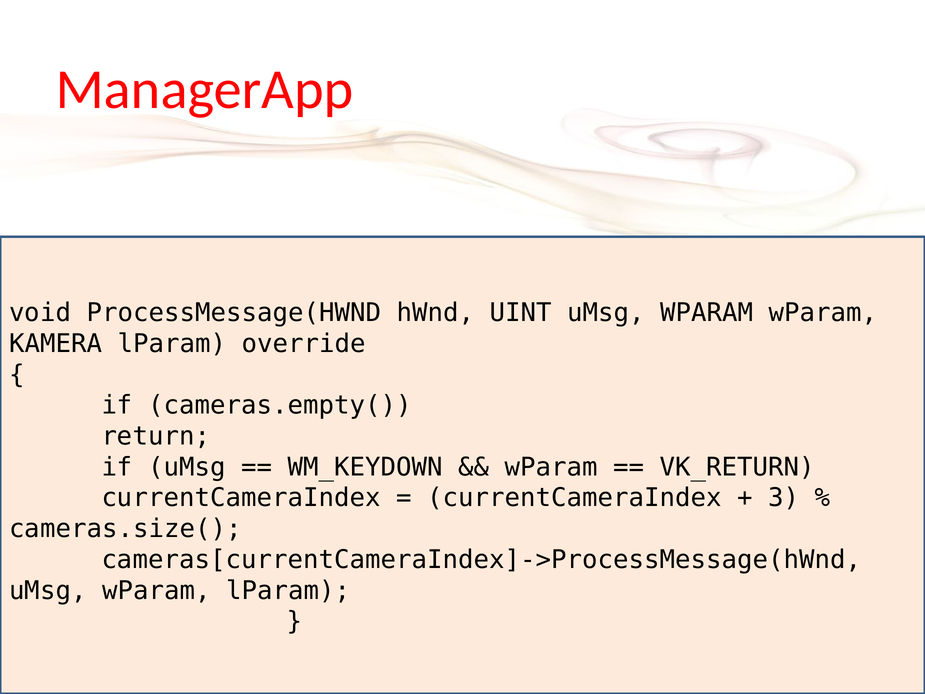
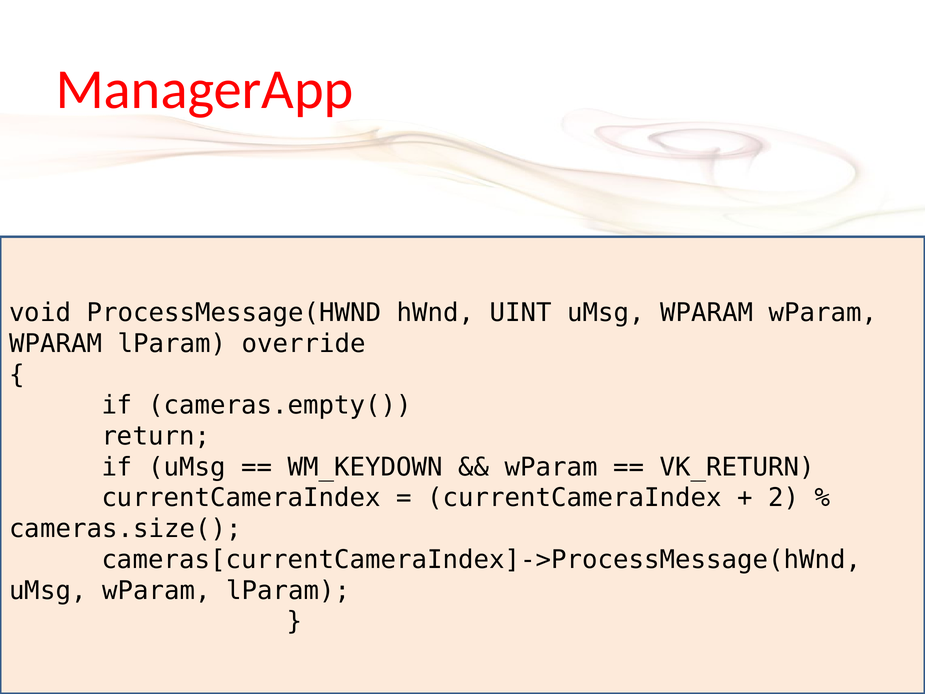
KAMERA at (56, 344): KAMERA -> WPARAM
3: 3 -> 2
